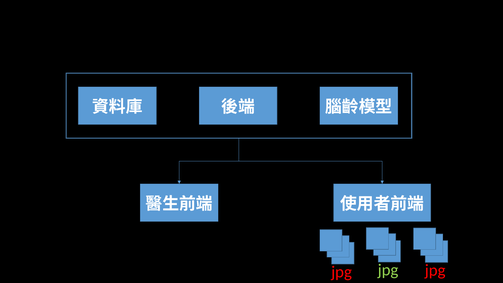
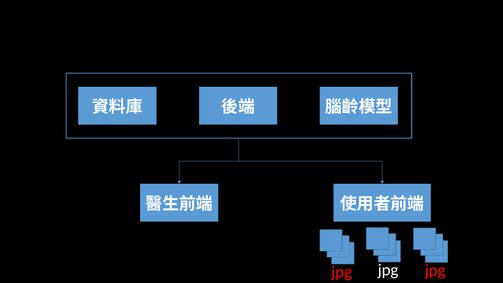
jpg at (388, 270) colour: light green -> white
